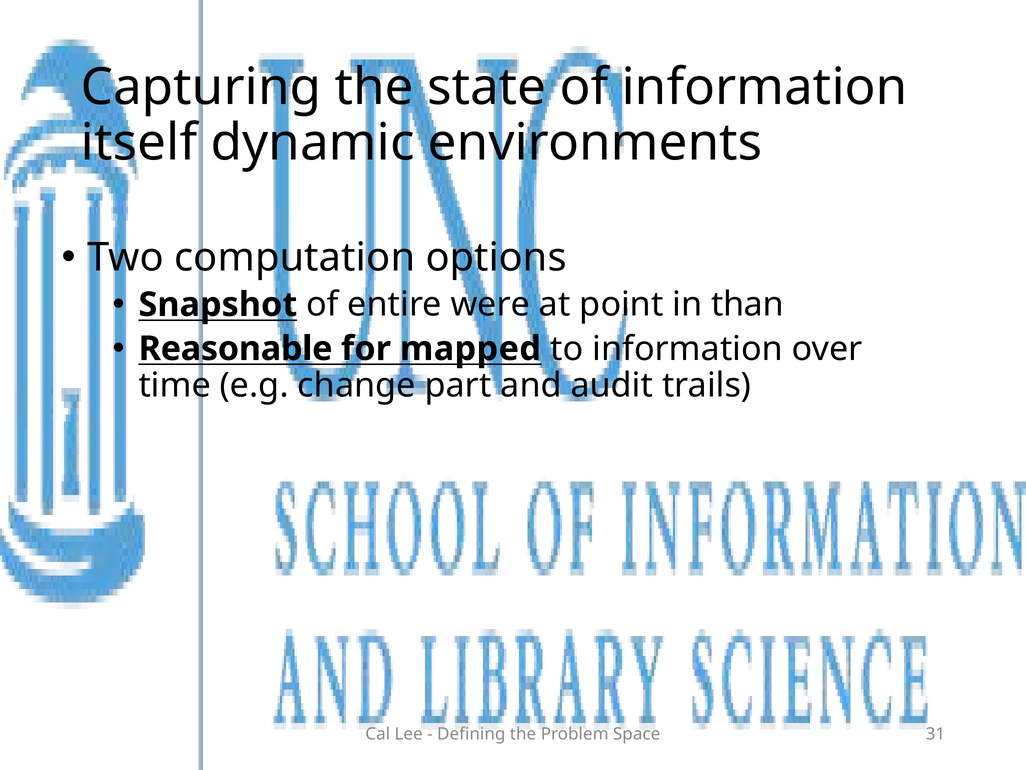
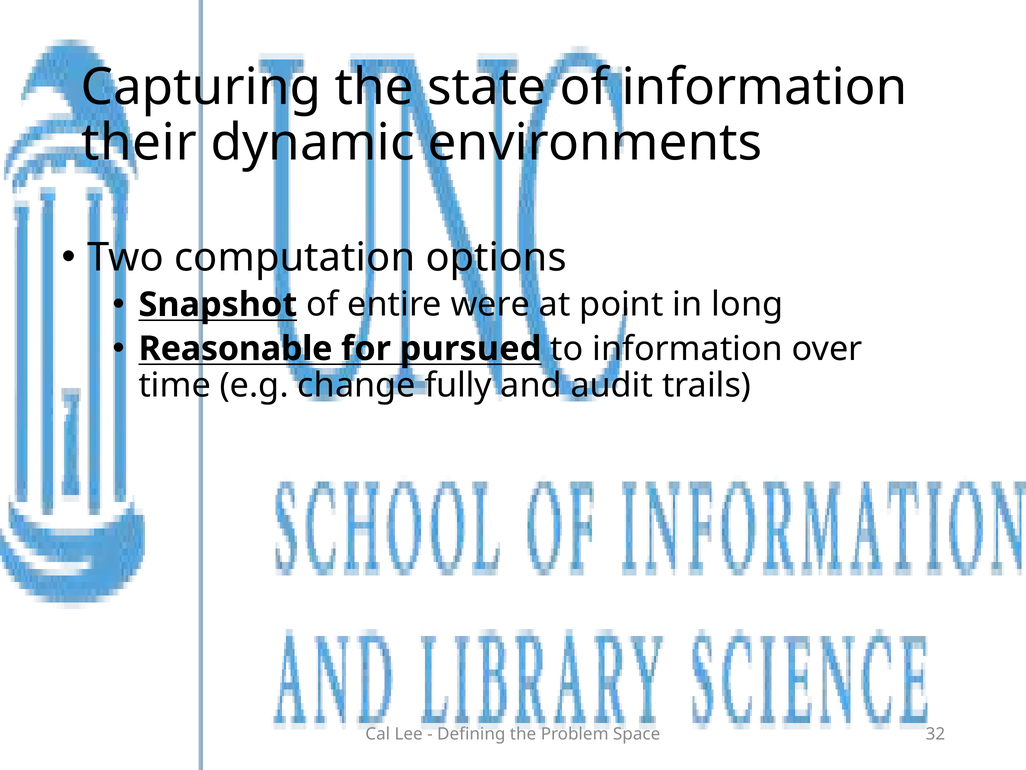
itself: itself -> their
than: than -> long
mapped: mapped -> pursued
part: part -> fully
31: 31 -> 32
